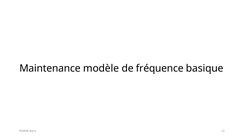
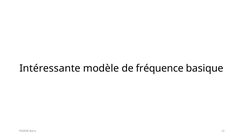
Maintenance: Maintenance -> Intéressante
